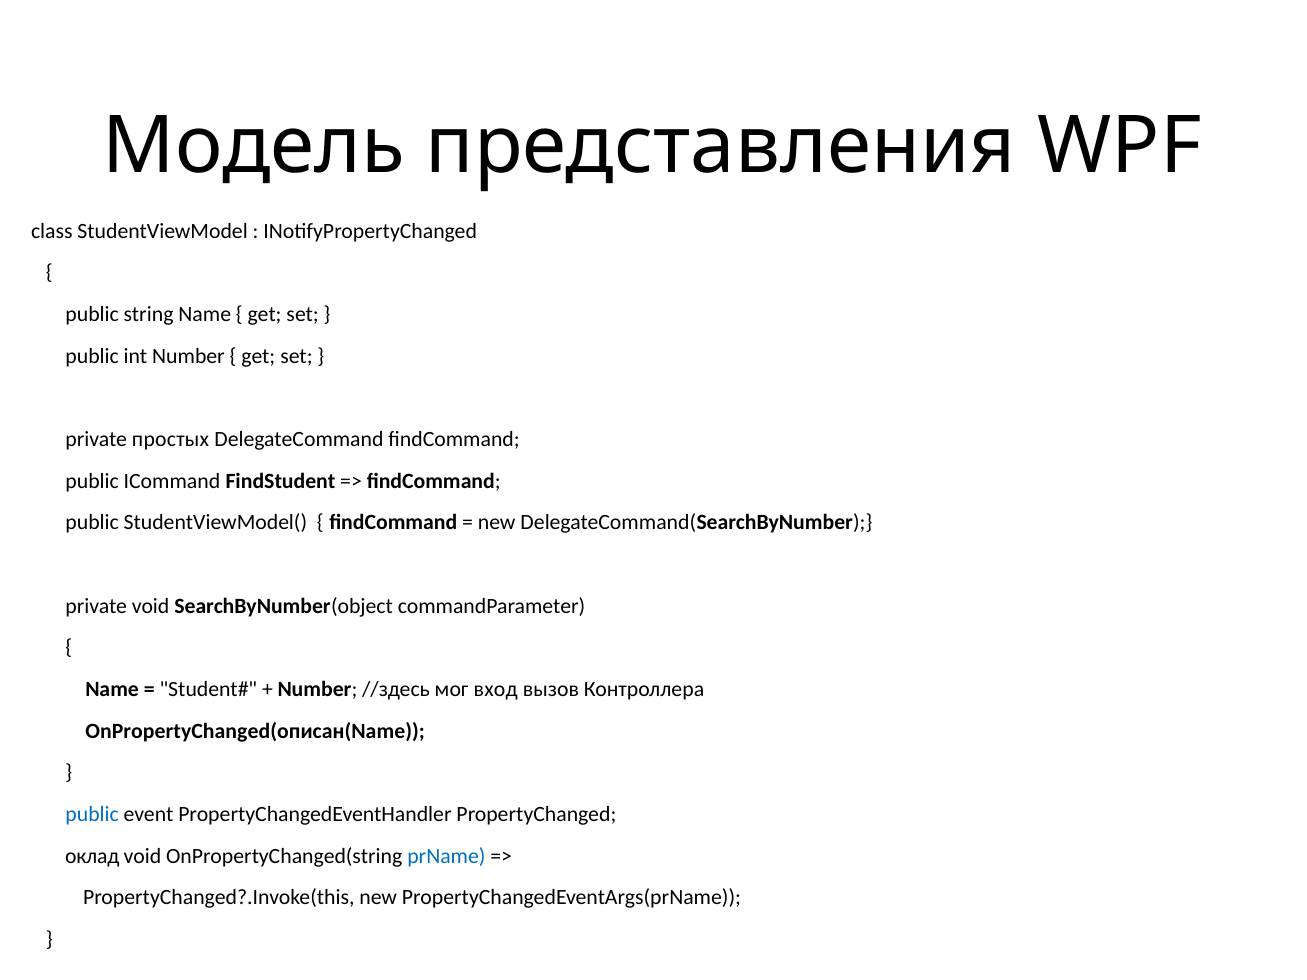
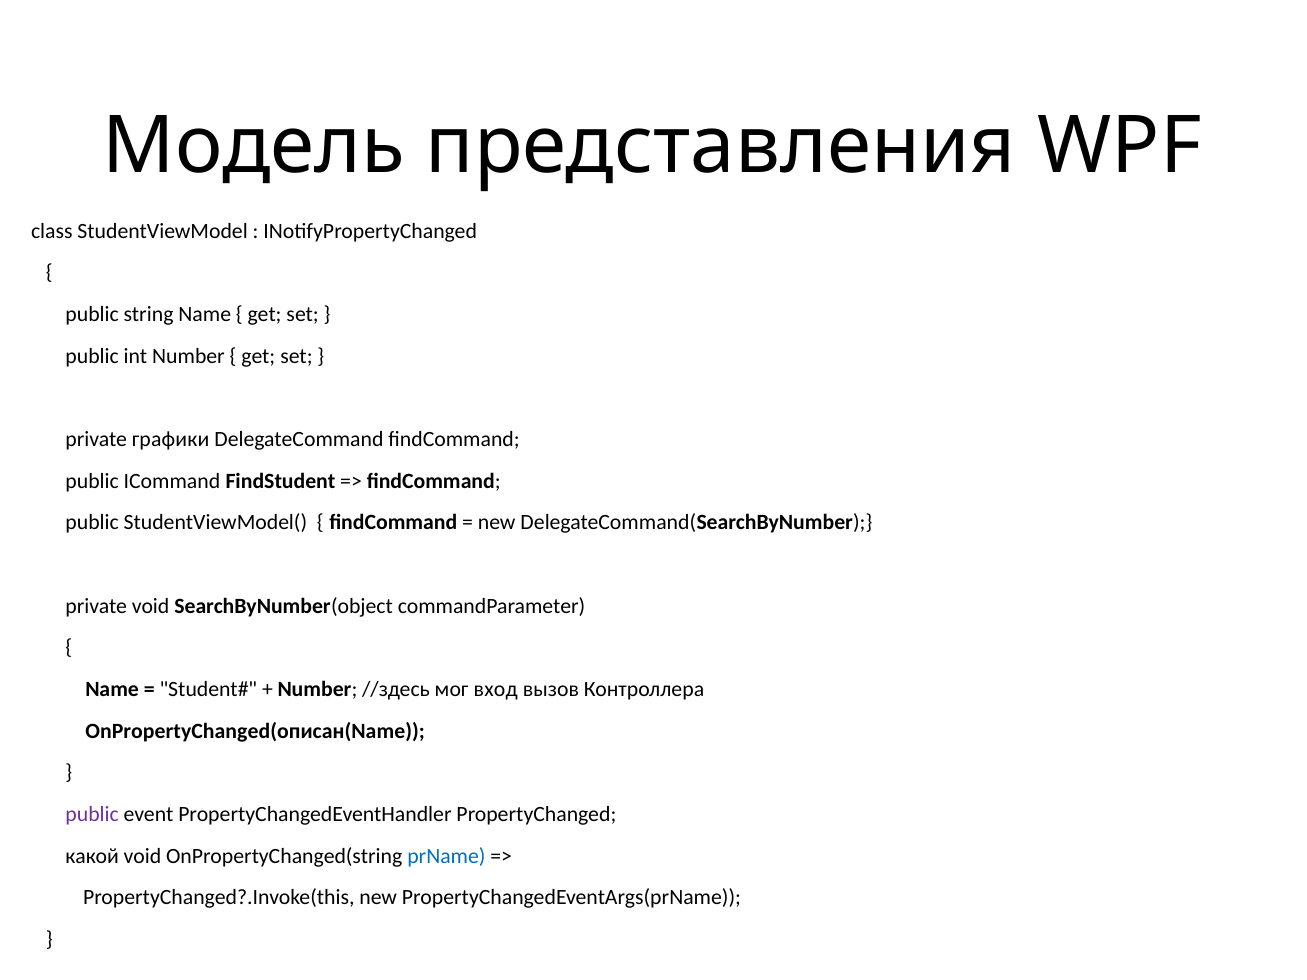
простых: простых -> графики
public at (92, 815) colour: blue -> purple
оклад: оклад -> какой
